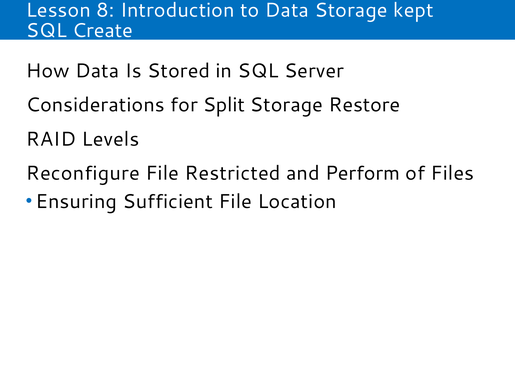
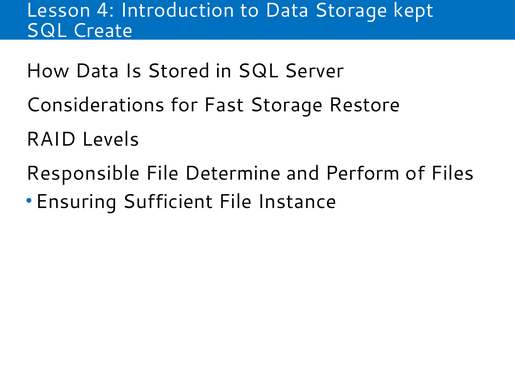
8: 8 -> 4
Split: Split -> Fast
Reconfigure: Reconfigure -> Responsible
Restricted: Restricted -> Determine
Location: Location -> Instance
